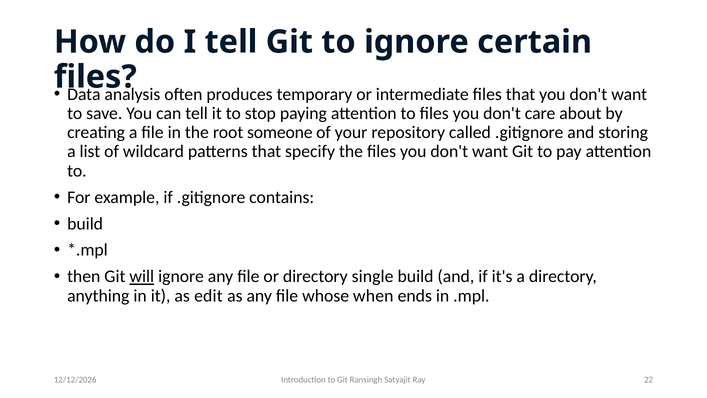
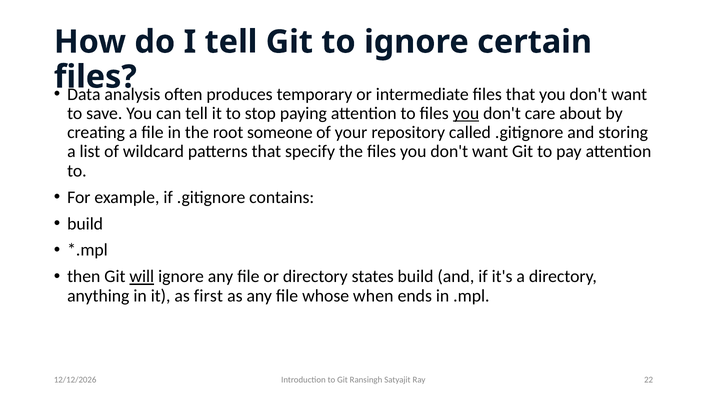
you at (466, 113) underline: none -> present
single: single -> states
edit: edit -> first
